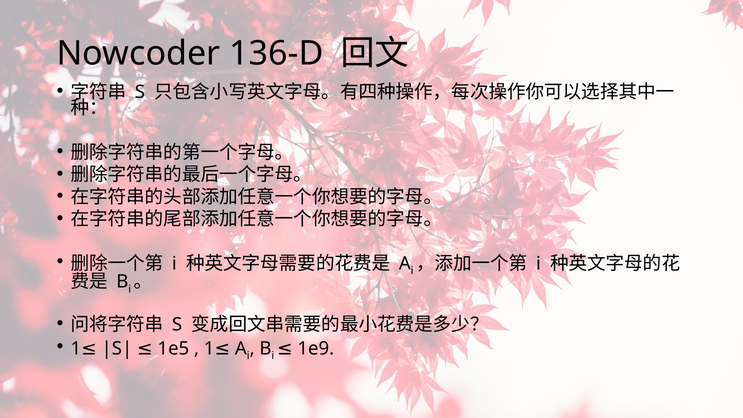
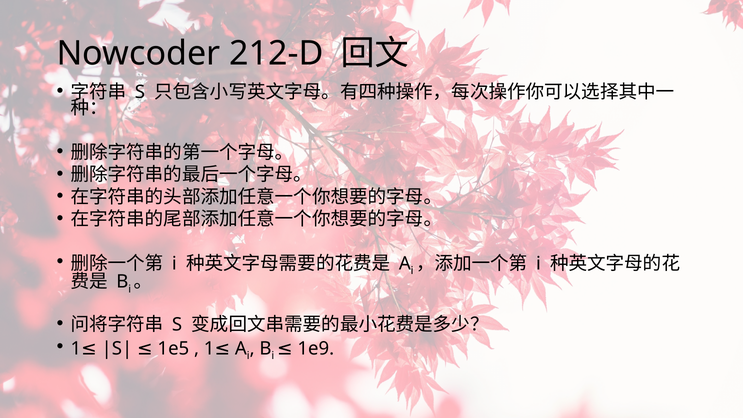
136-D: 136-D -> 212-D
